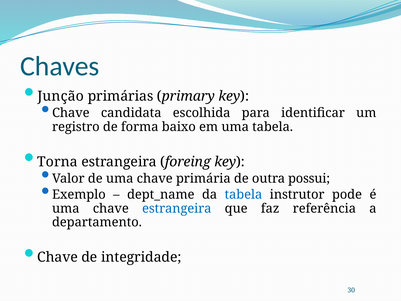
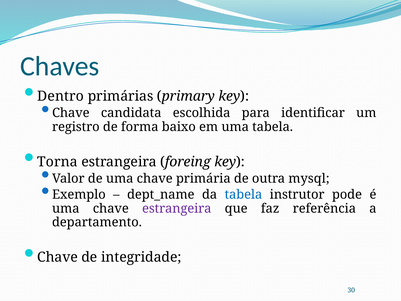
Junção: Junção -> Dentro
possui: possui -> mysql
estrangeira at (177, 208) colour: blue -> purple
